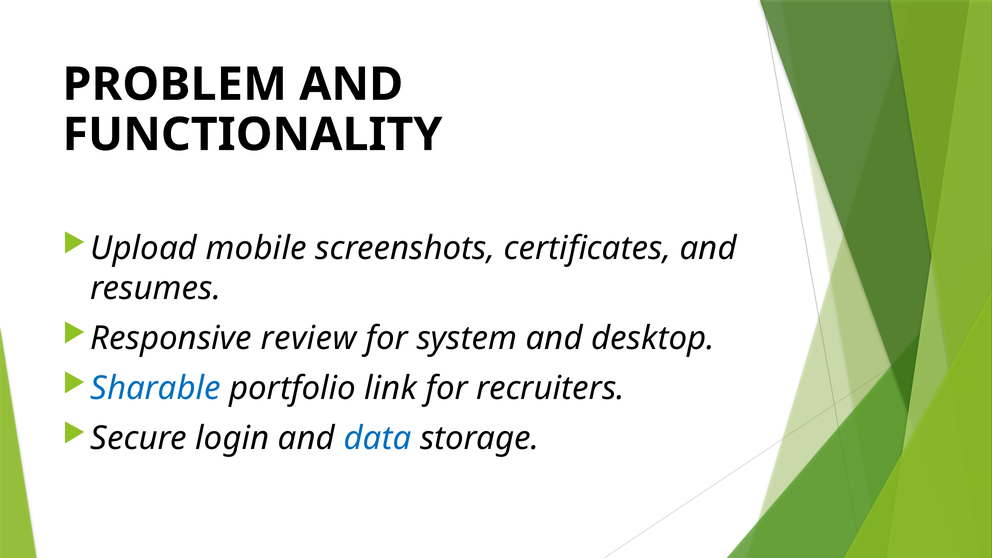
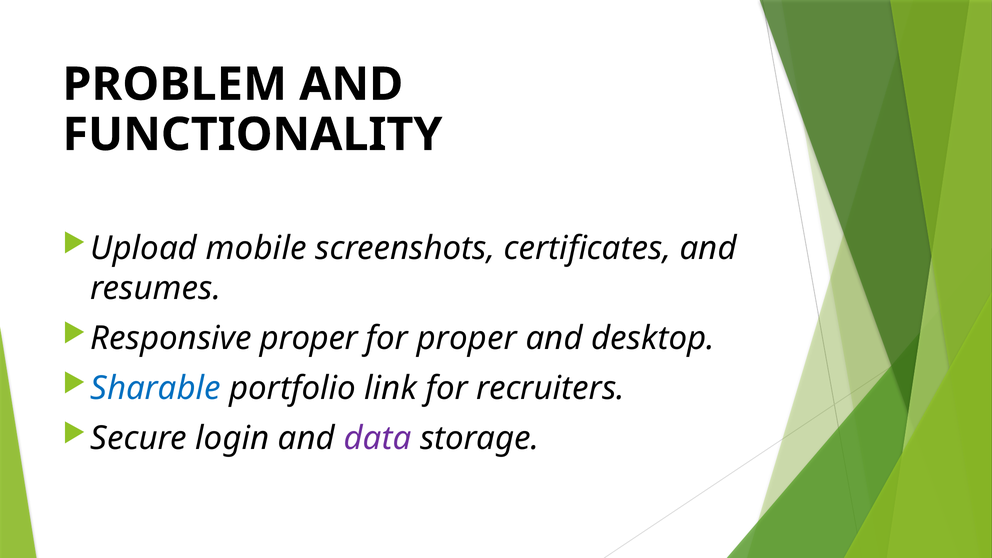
Responsive review: review -> proper
for system: system -> proper
data colour: blue -> purple
